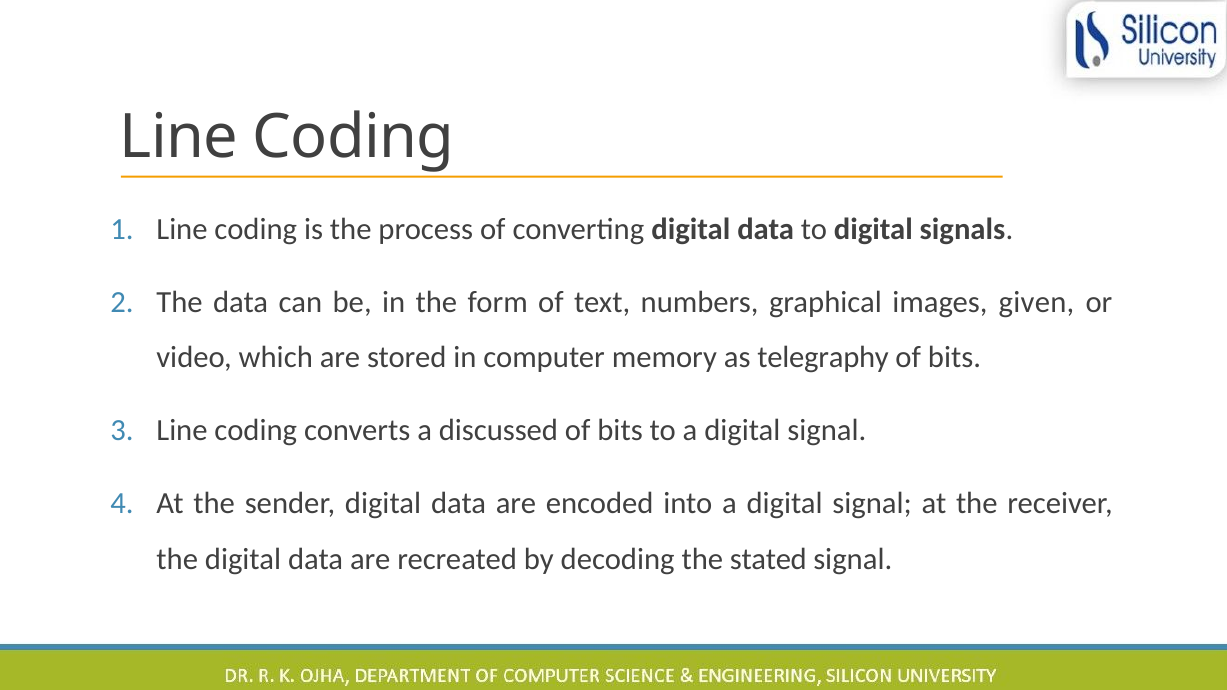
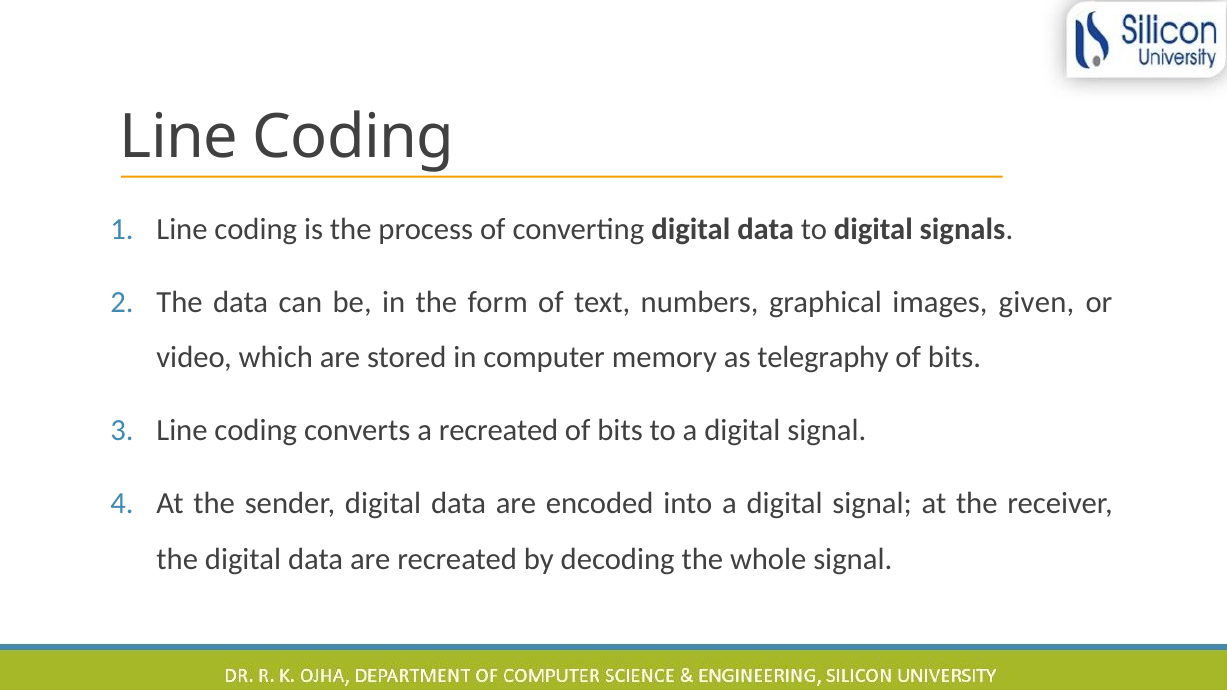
a discussed: discussed -> recreated
stated: stated -> whole
